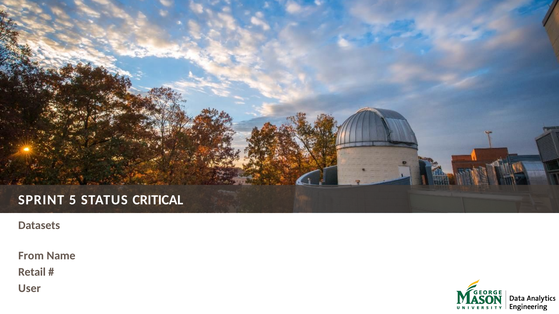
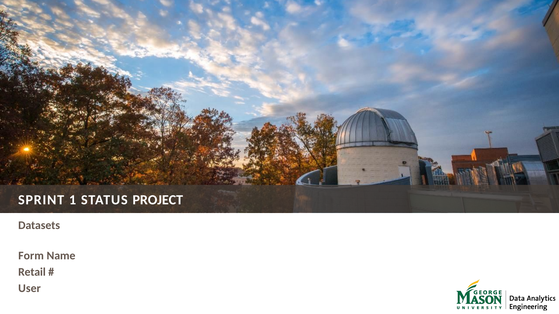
5: 5 -> 1
CRITICAL: CRITICAL -> PROJECT
From: From -> Form
